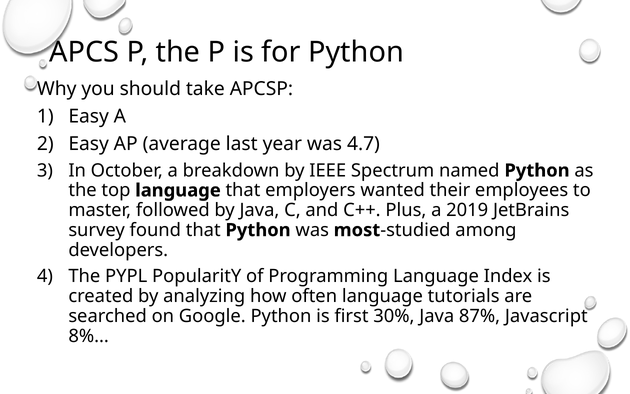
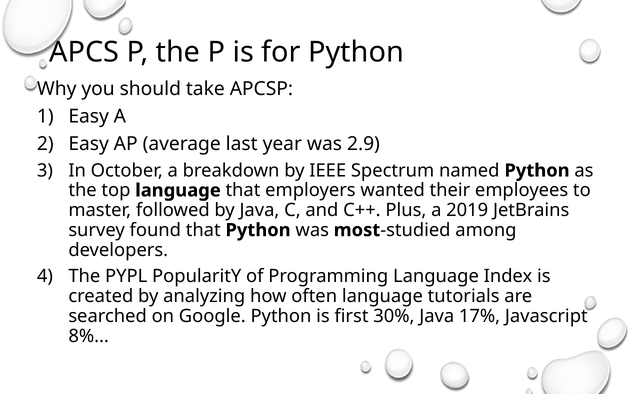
4.7: 4.7 -> 2.9
87%: 87% -> 17%
